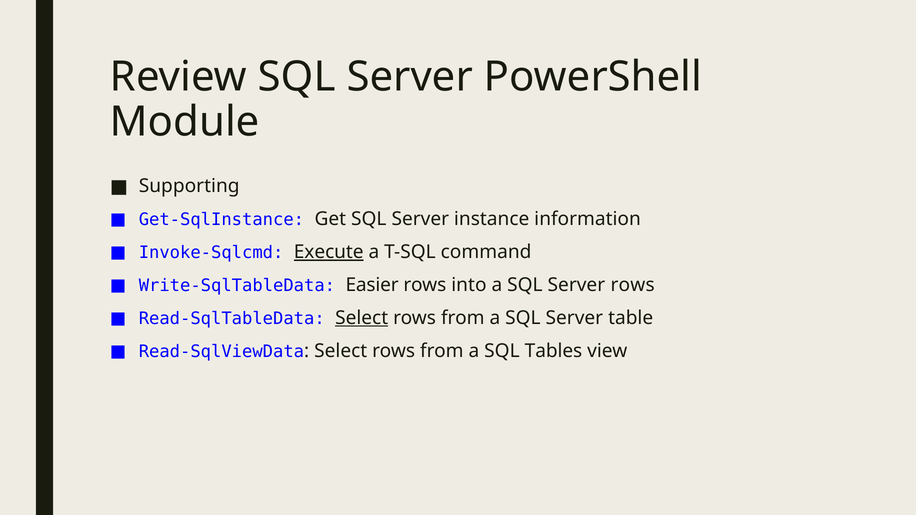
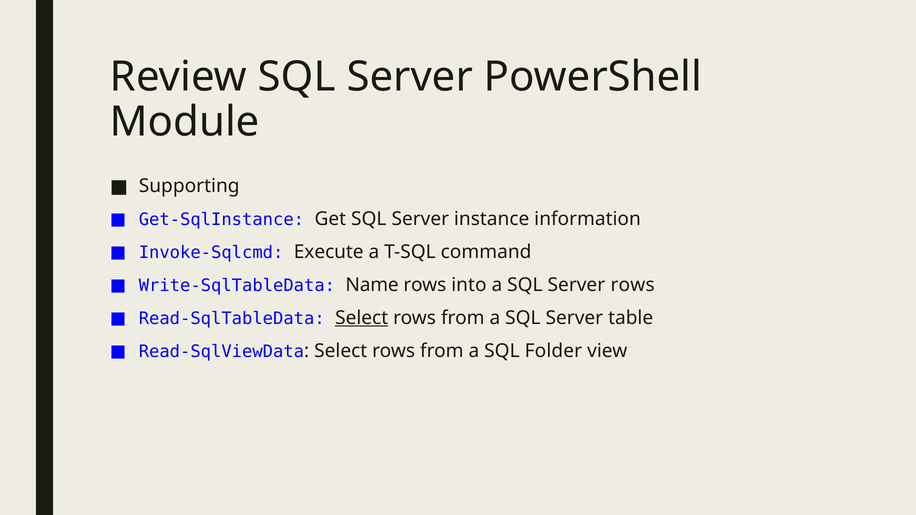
Execute underline: present -> none
Easier: Easier -> Name
Tables: Tables -> Folder
